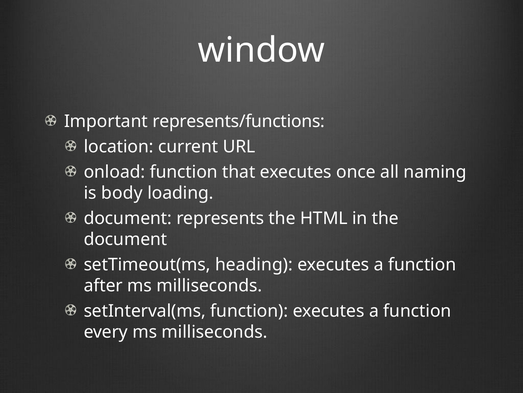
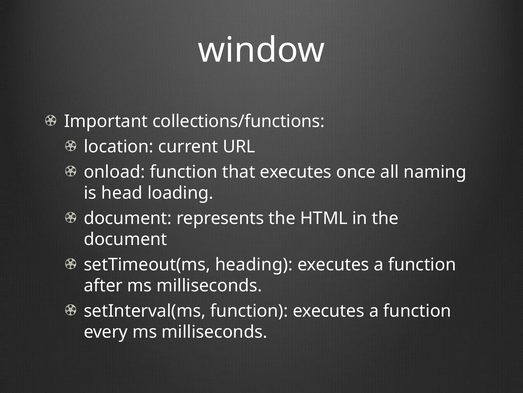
represents/functions: represents/functions -> collections/functions
body: body -> head
